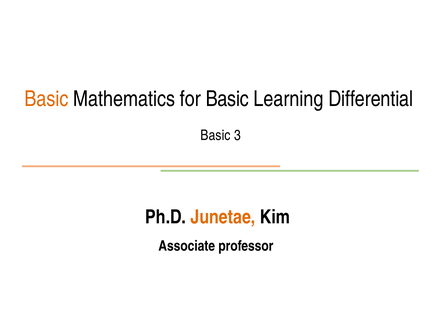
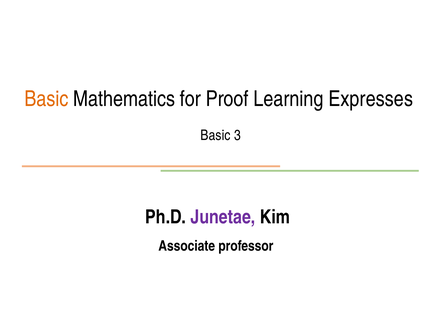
for Basic: Basic -> Proof
Differential: Differential -> Expresses
Junetae colour: orange -> purple
